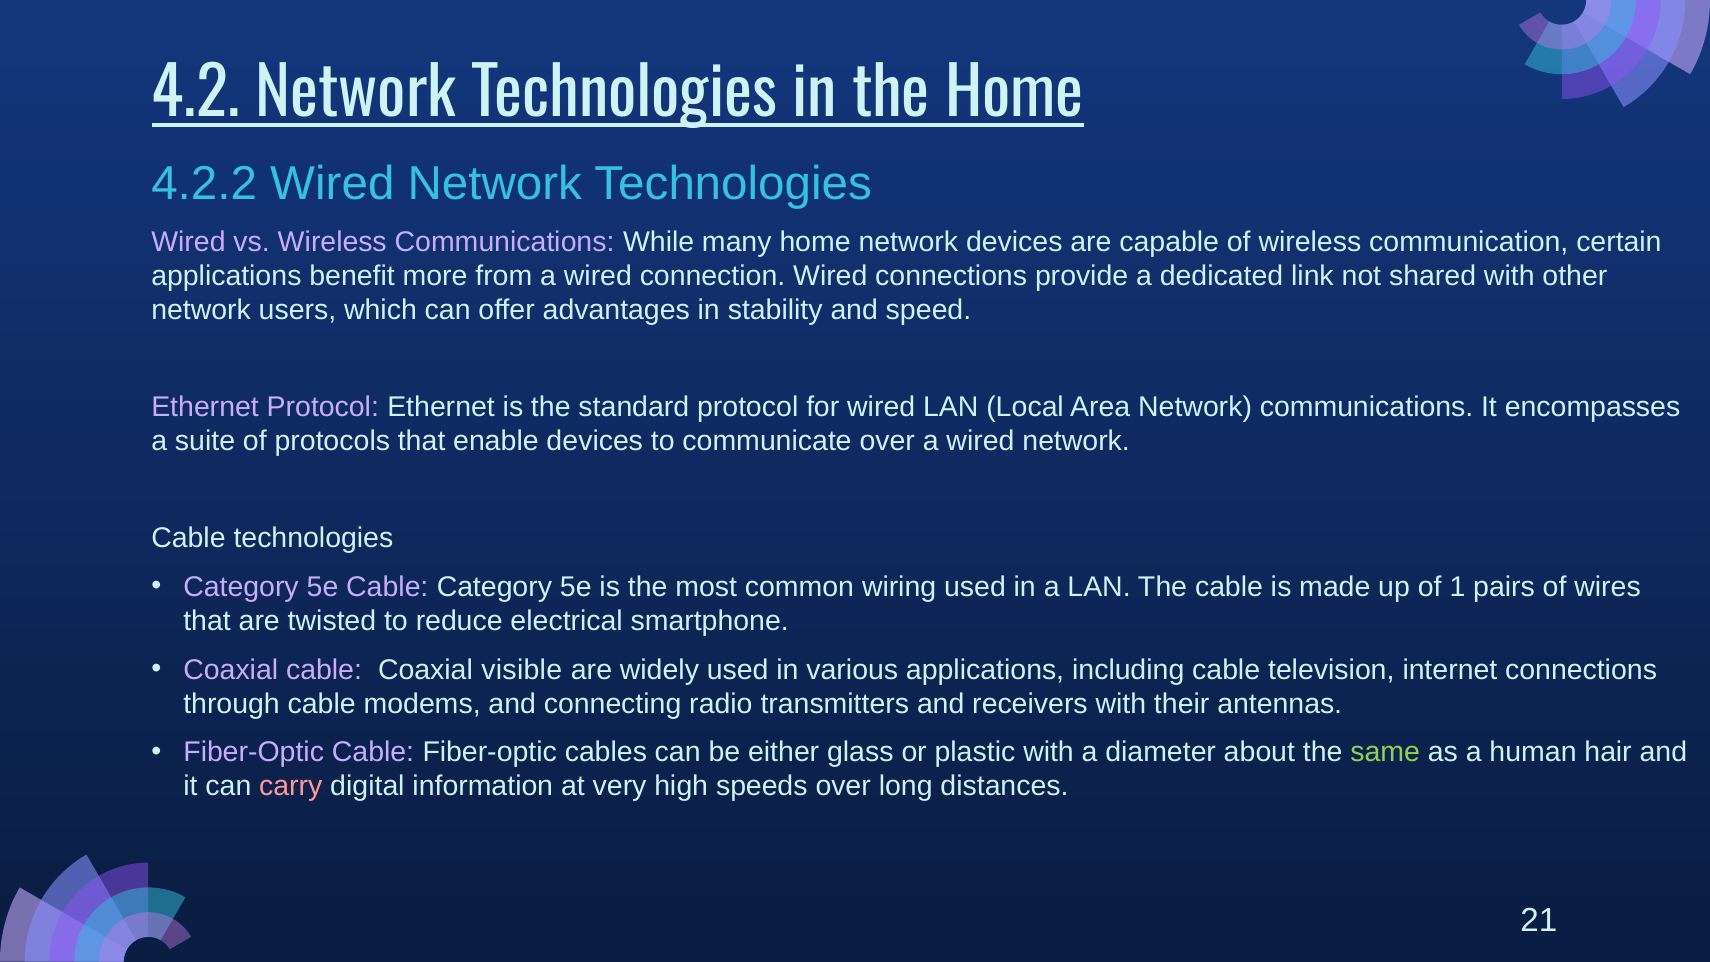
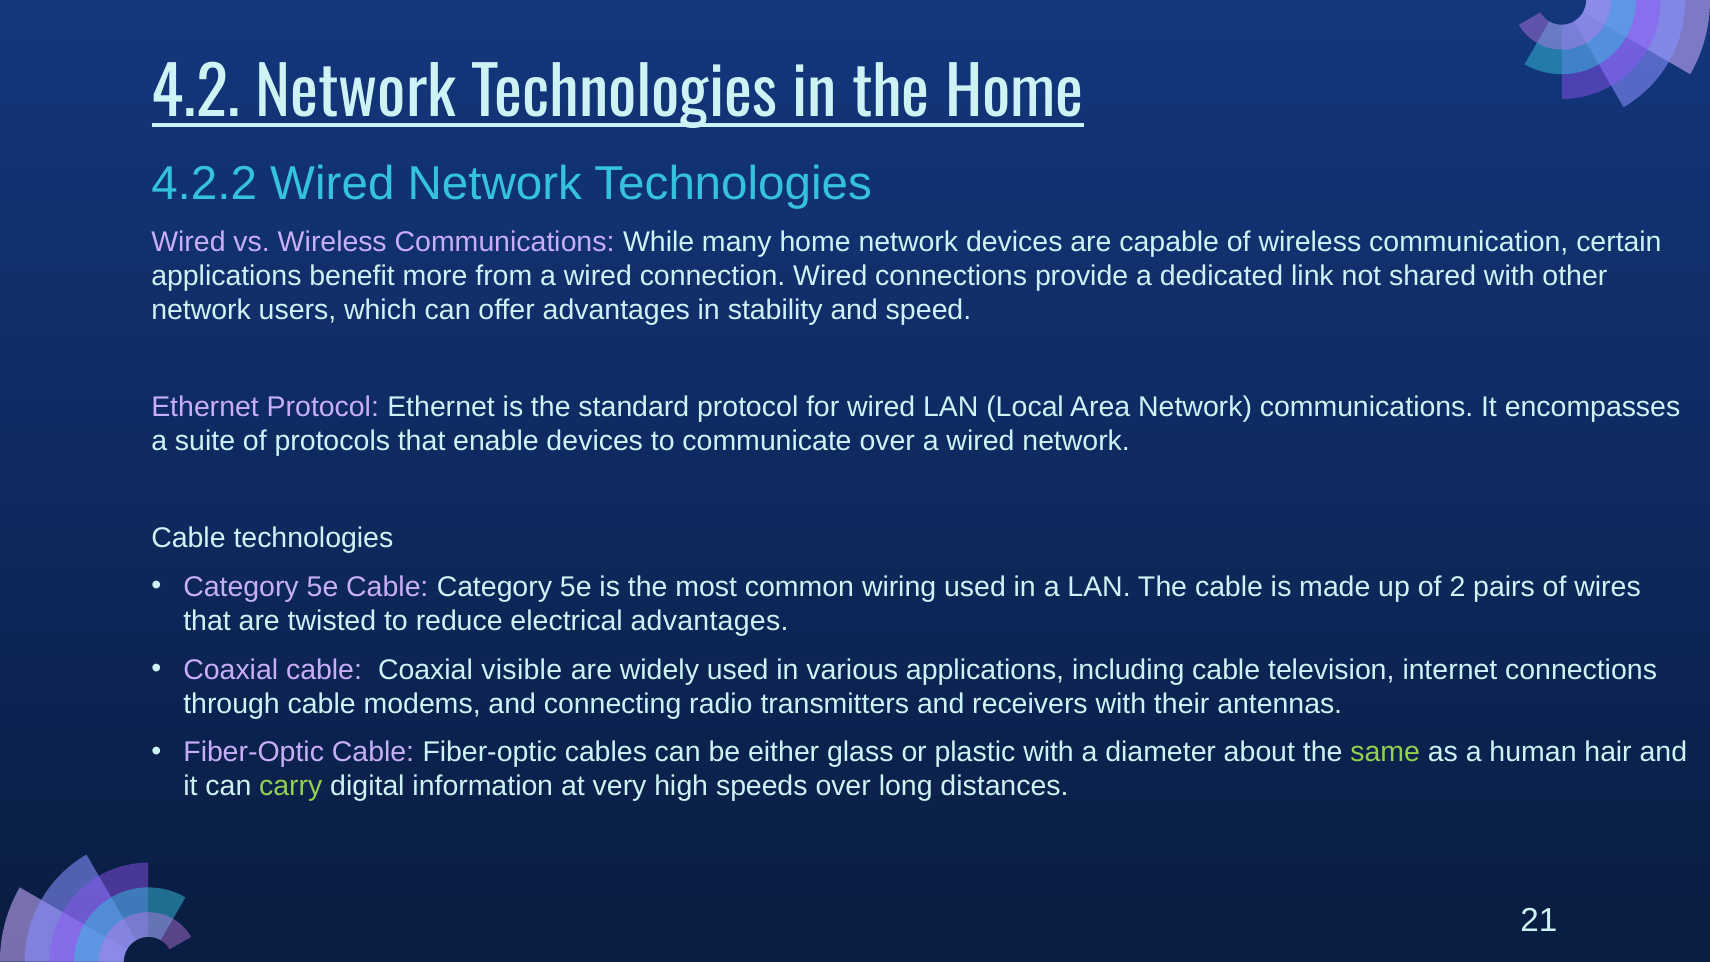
1: 1 -> 2
electrical smartphone: smartphone -> advantages
carry colour: pink -> light green
